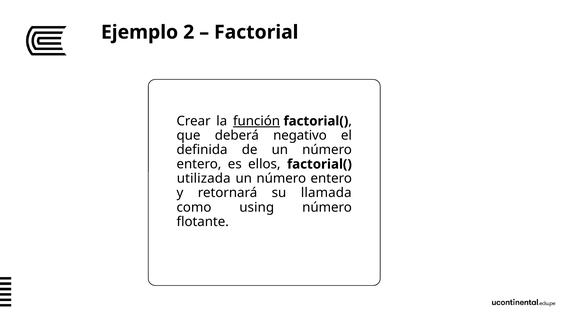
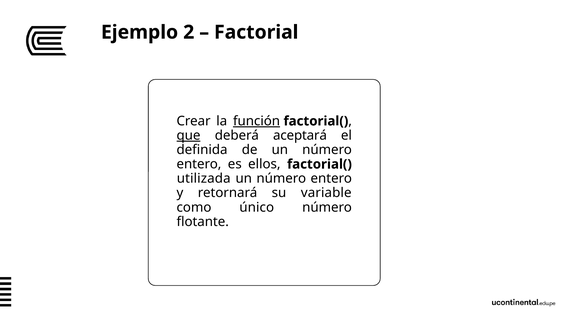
que underline: none -> present
negativo: negativo -> aceptará
llamada: llamada -> variable
using: using -> único
